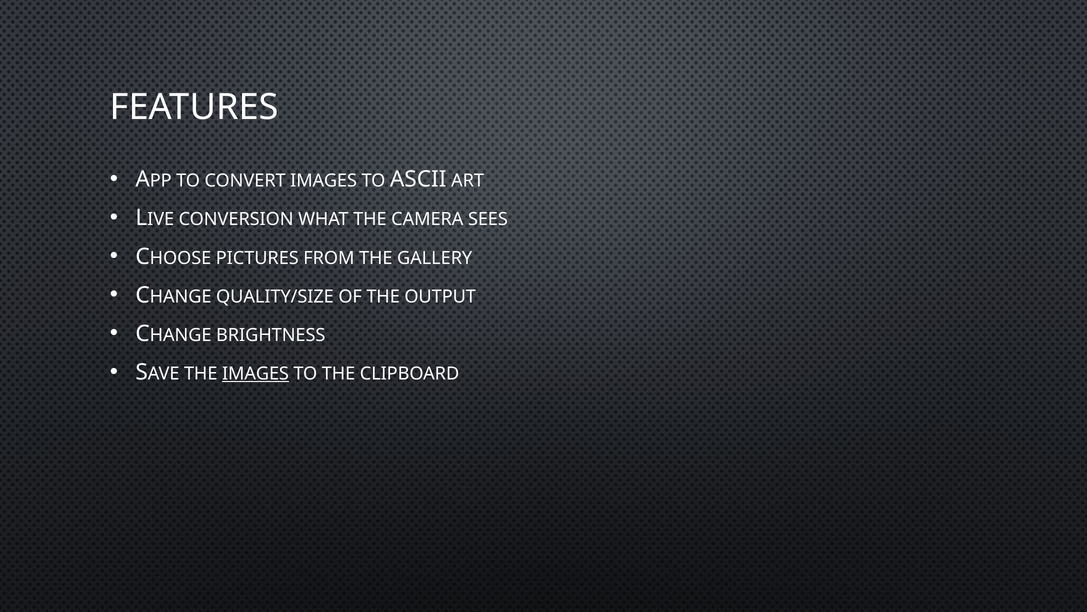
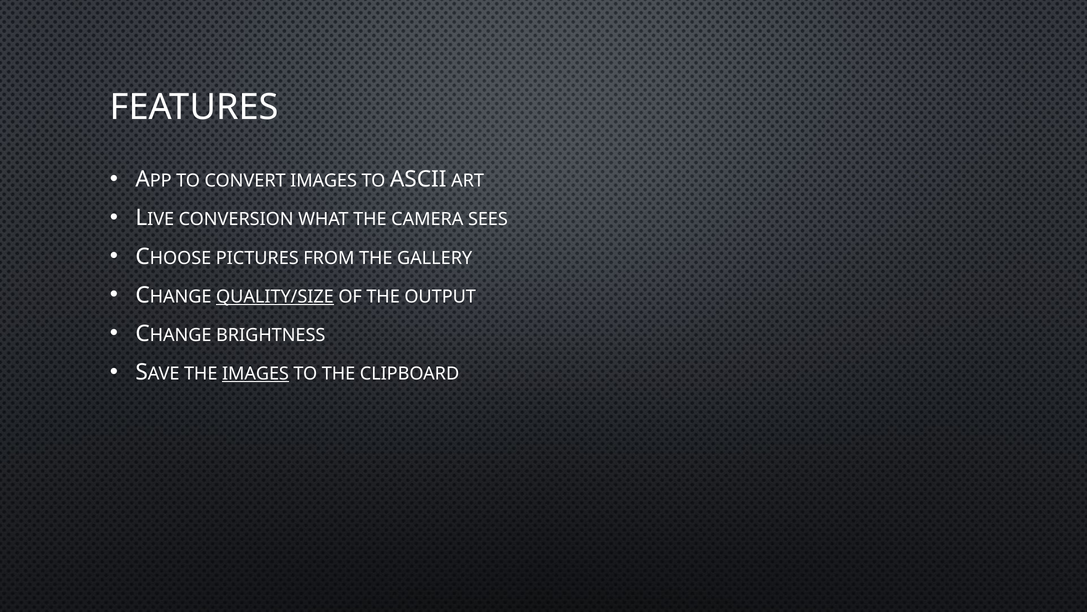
QUALITY/SIZE underline: none -> present
